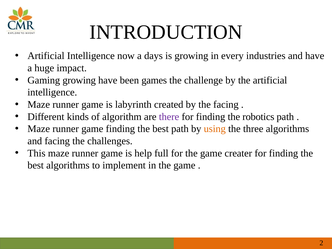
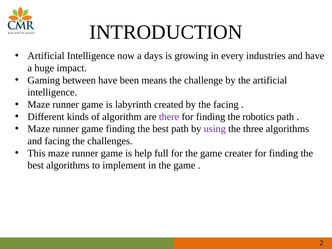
Gaming growing: growing -> between
games: games -> means
using colour: orange -> purple
